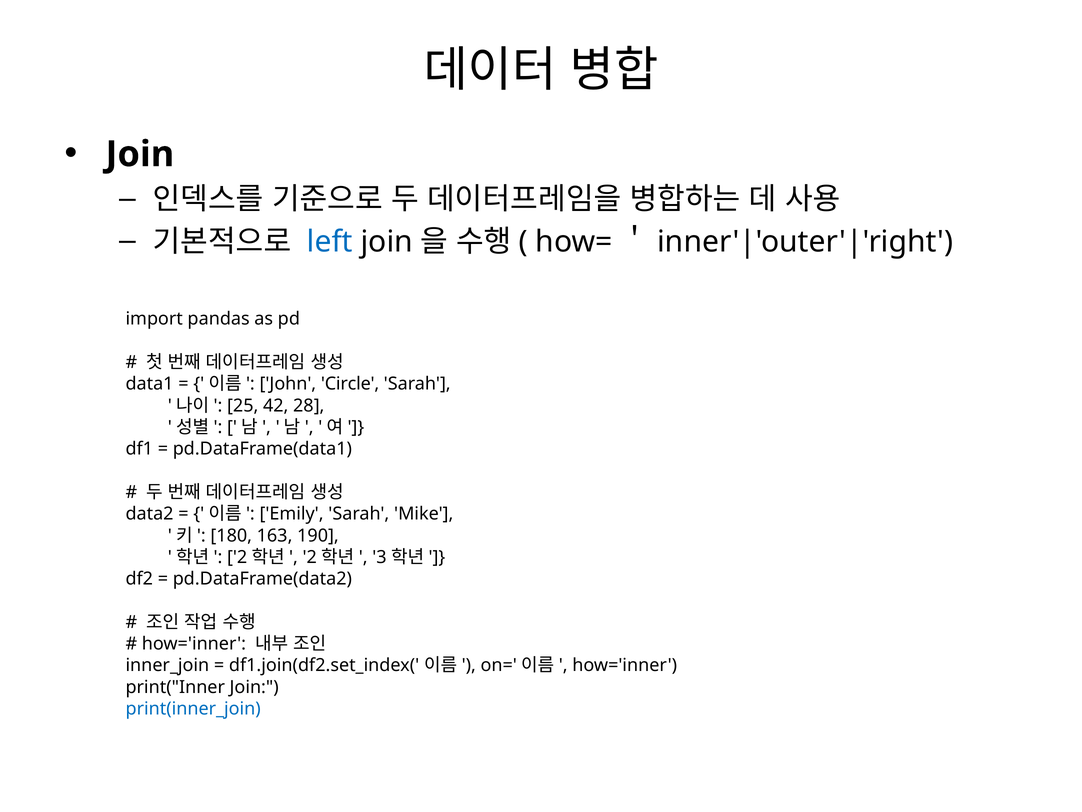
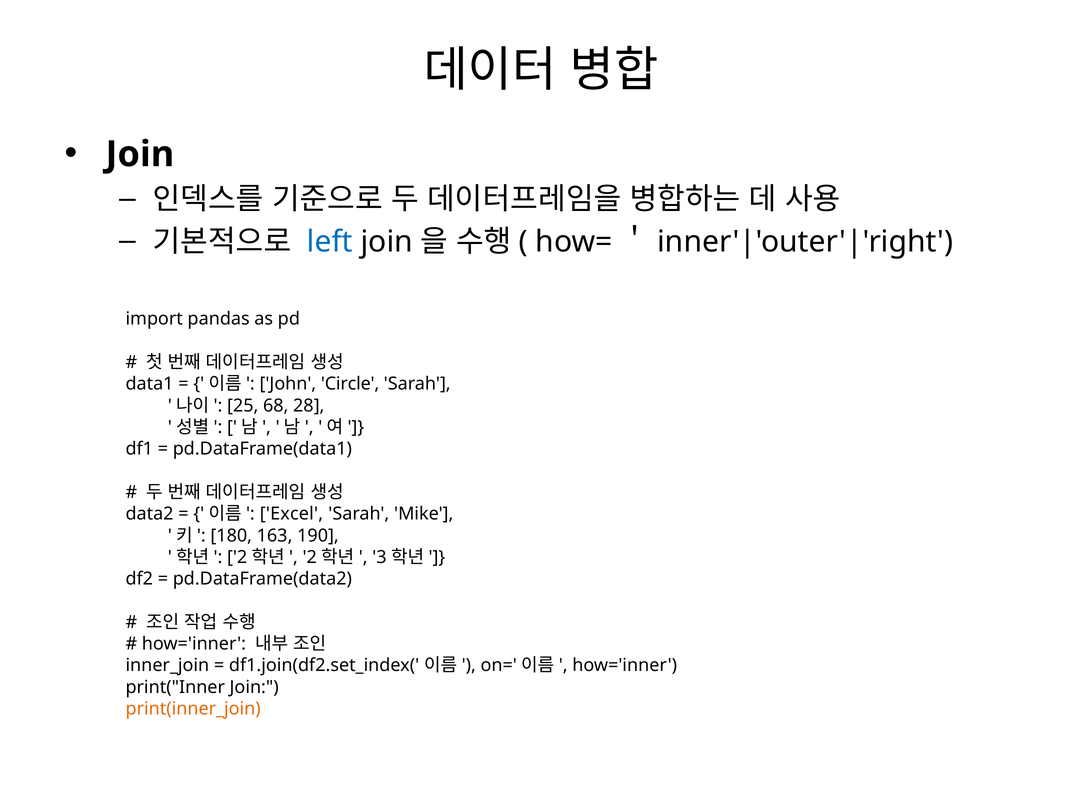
42: 42 -> 68
Emily: Emily -> Excel
print(inner_join colour: blue -> orange
